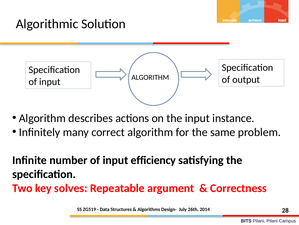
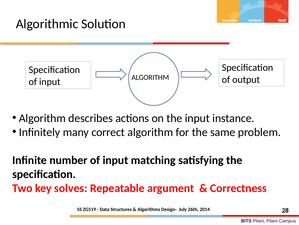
efficiency: efficiency -> matching
